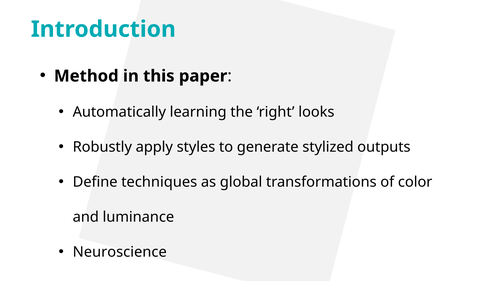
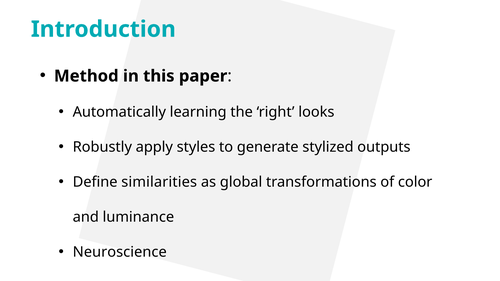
techniques: techniques -> similarities
